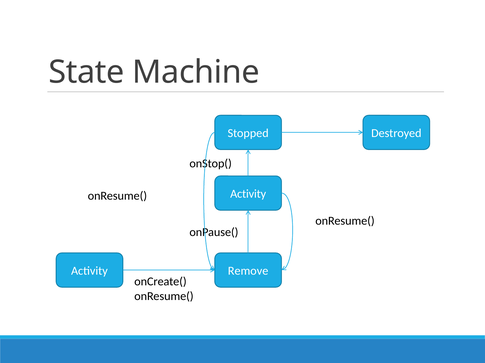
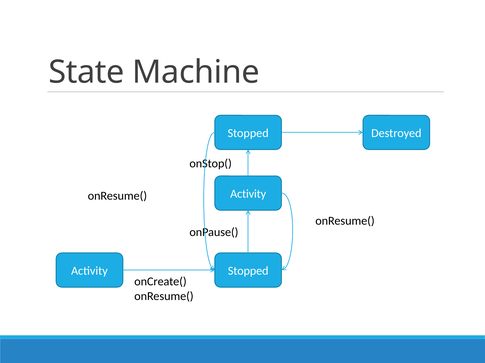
Activity Remove: Remove -> Stopped
